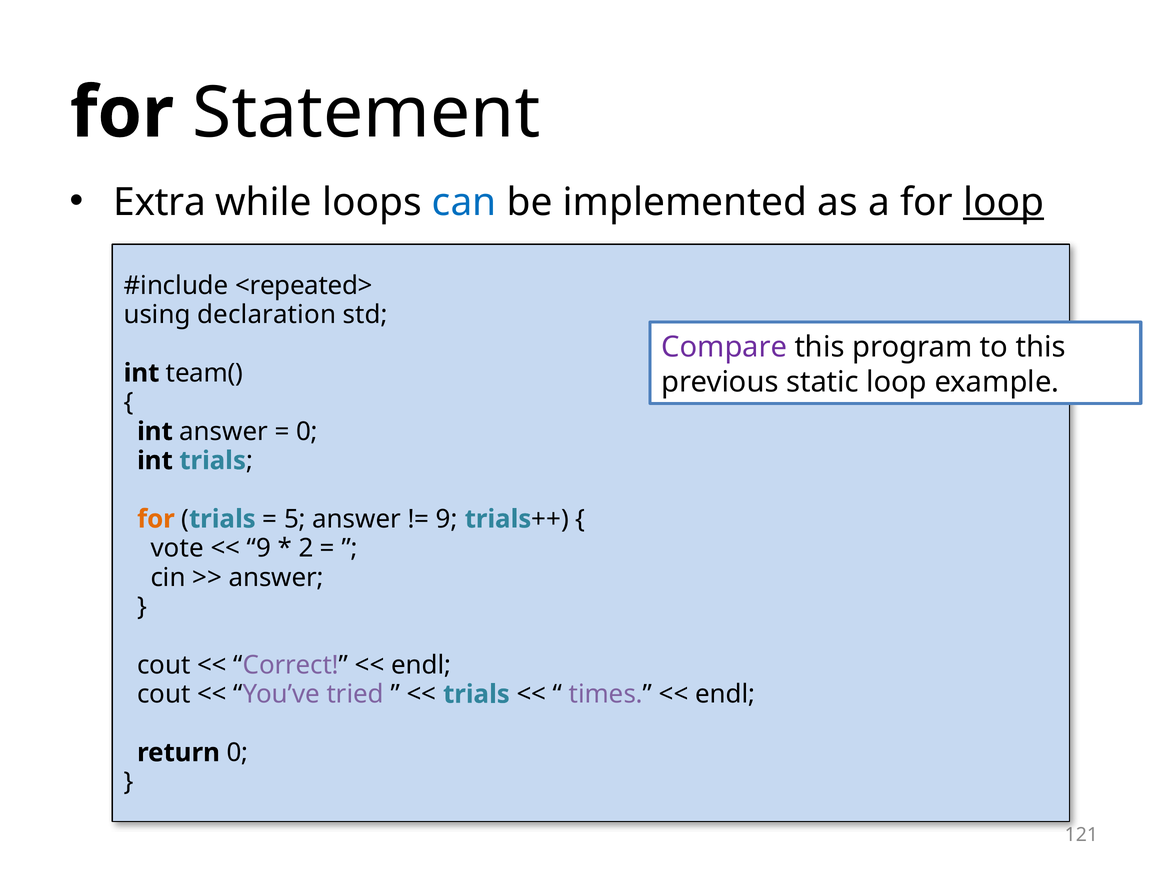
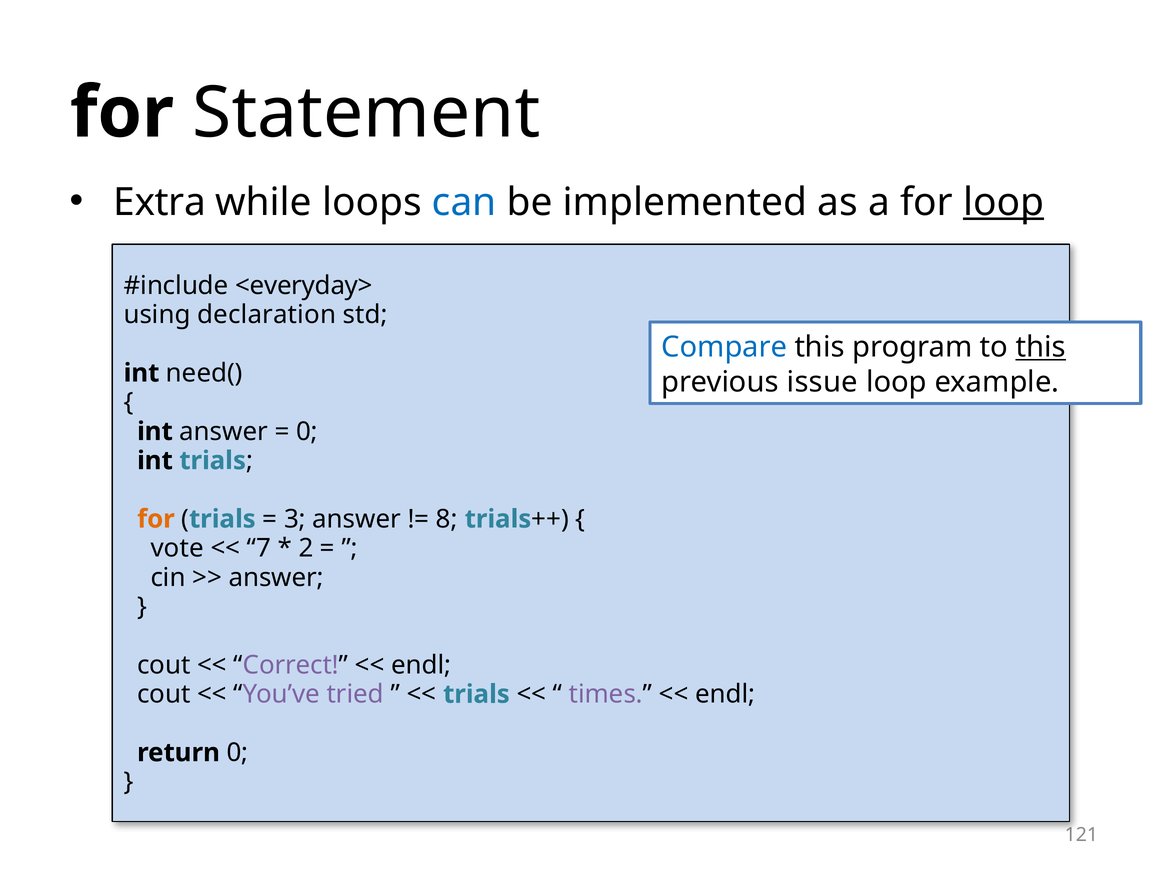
<repeated>: <repeated> -> <everyday>
Compare colour: purple -> blue
this at (1041, 347) underline: none -> present
team(: team( -> need(
static: static -> issue
5: 5 -> 3
9 at (447, 519): 9 -> 8
9 at (259, 548): 9 -> 7
